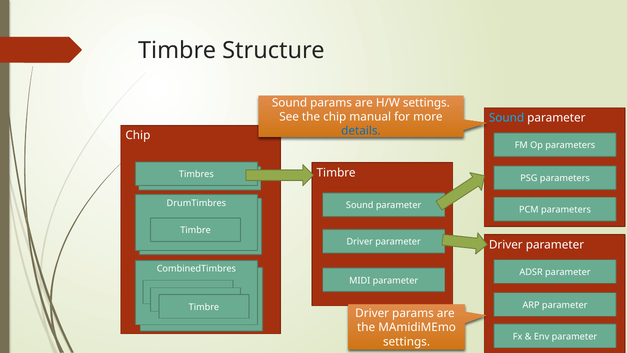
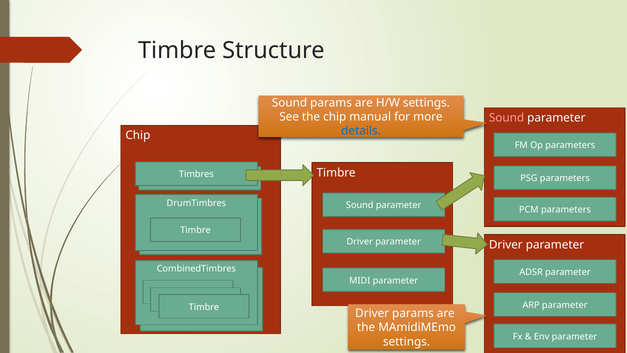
Sound at (507, 118) colour: light blue -> pink
